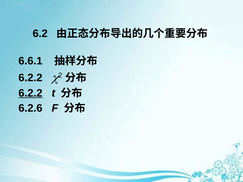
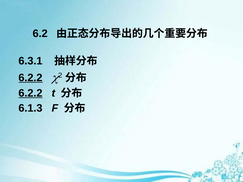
6.6.1: 6.6.1 -> 6.3.1
6.2.2 at (31, 78) underline: none -> present
6.2.6: 6.2.6 -> 6.1.3
